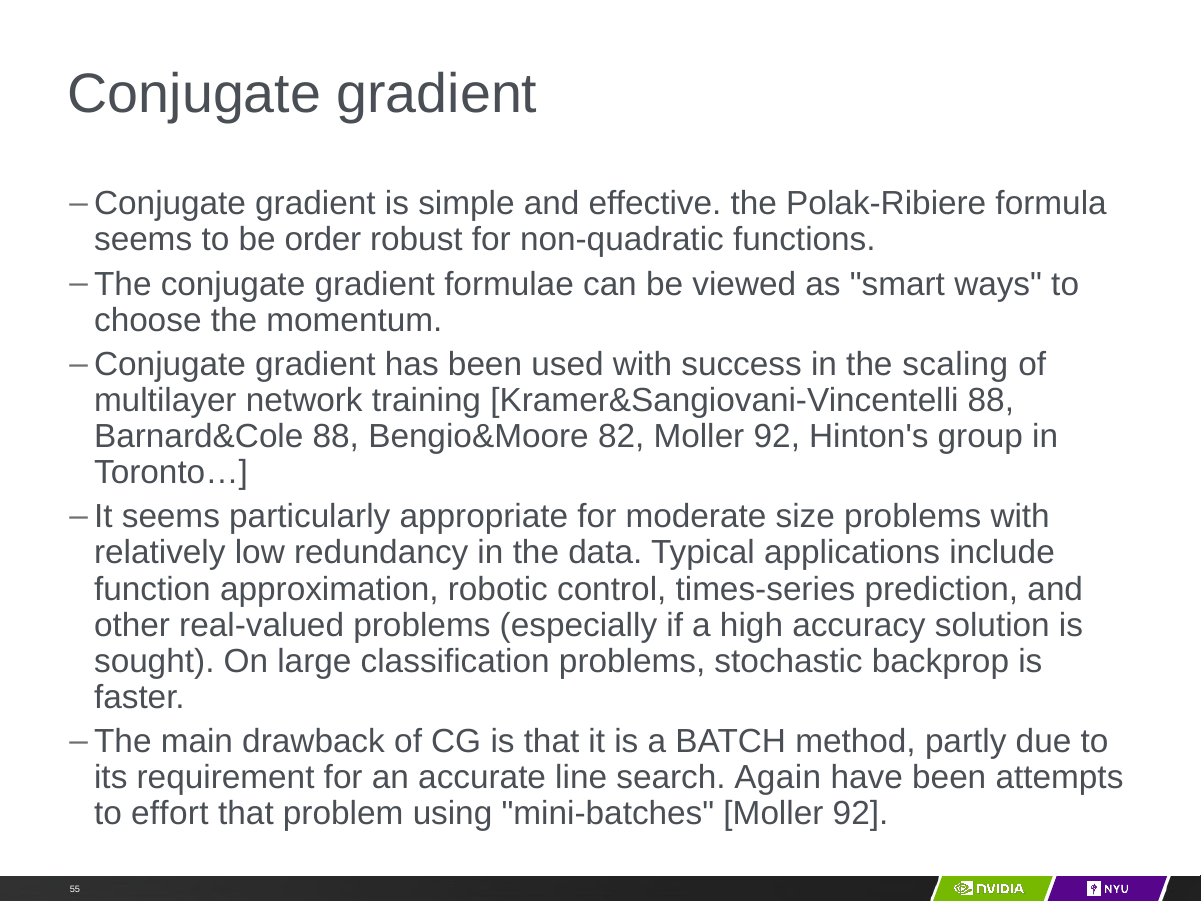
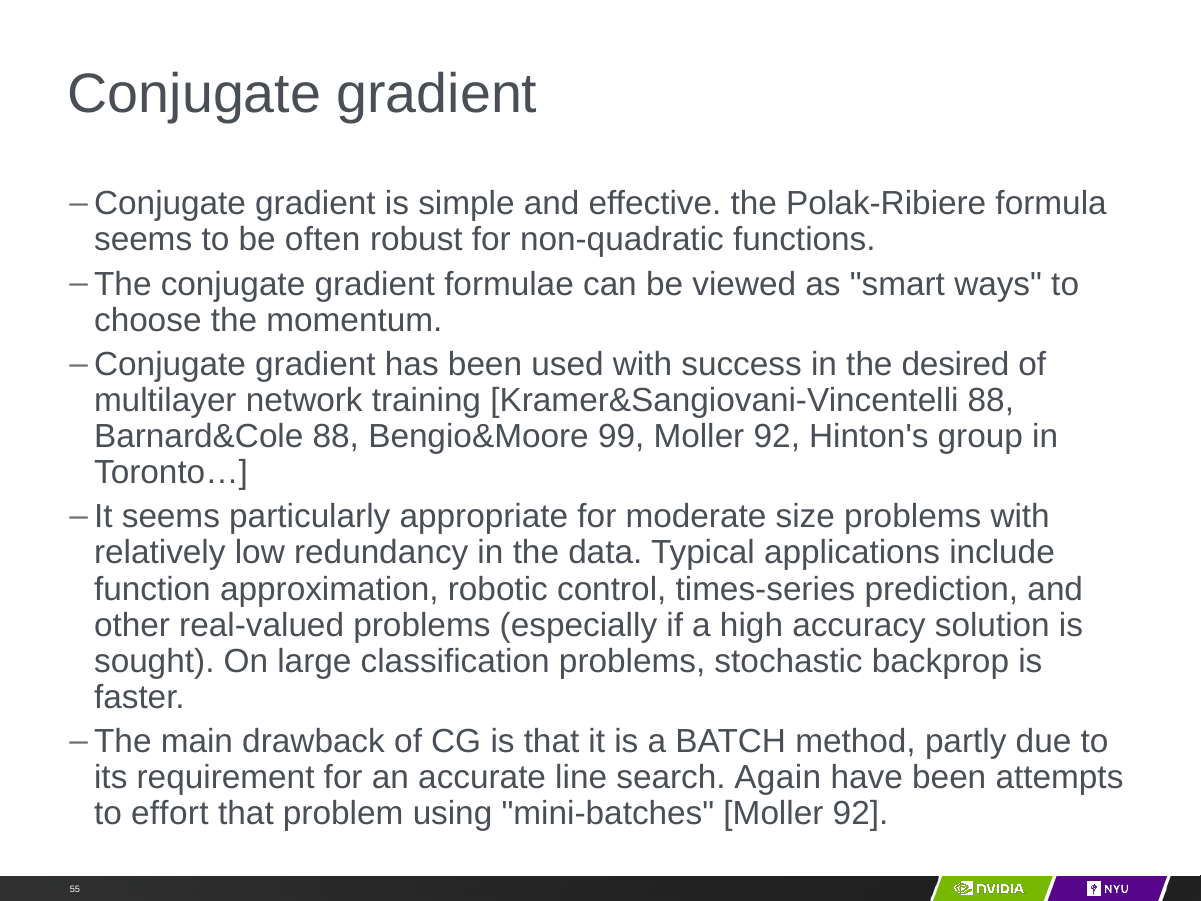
order: order -> often
scaling: scaling -> desired
82: 82 -> 99
